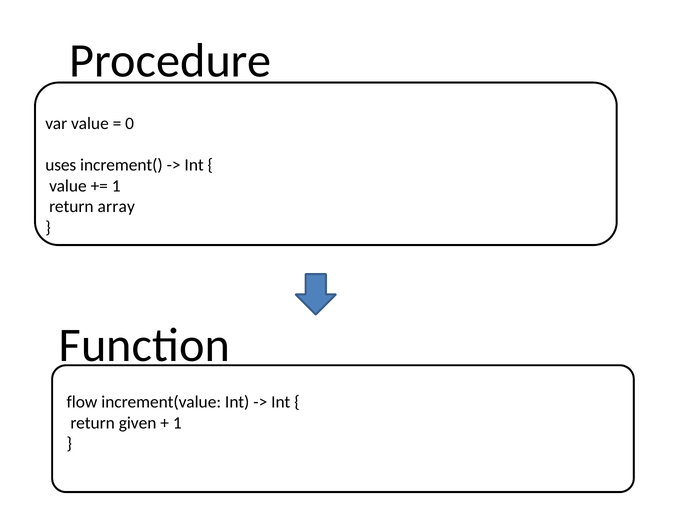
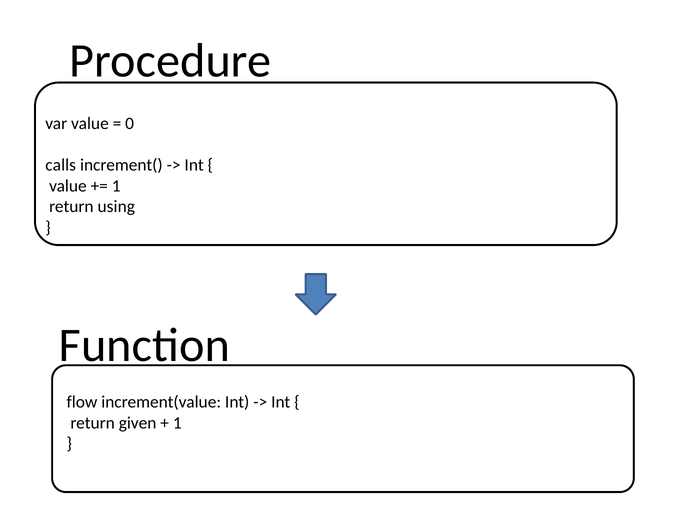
uses: uses -> calls
array: array -> using
